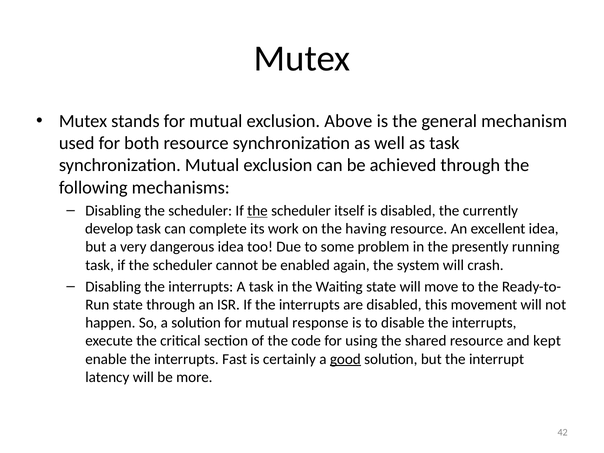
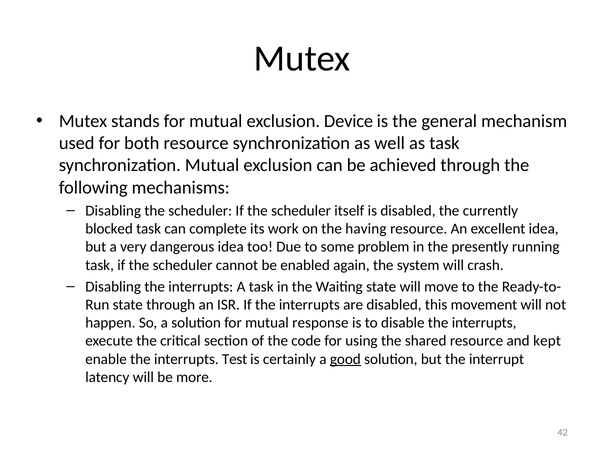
Above: Above -> Device
the at (257, 211) underline: present -> none
develop: develop -> blocked
Fast: Fast -> Test
